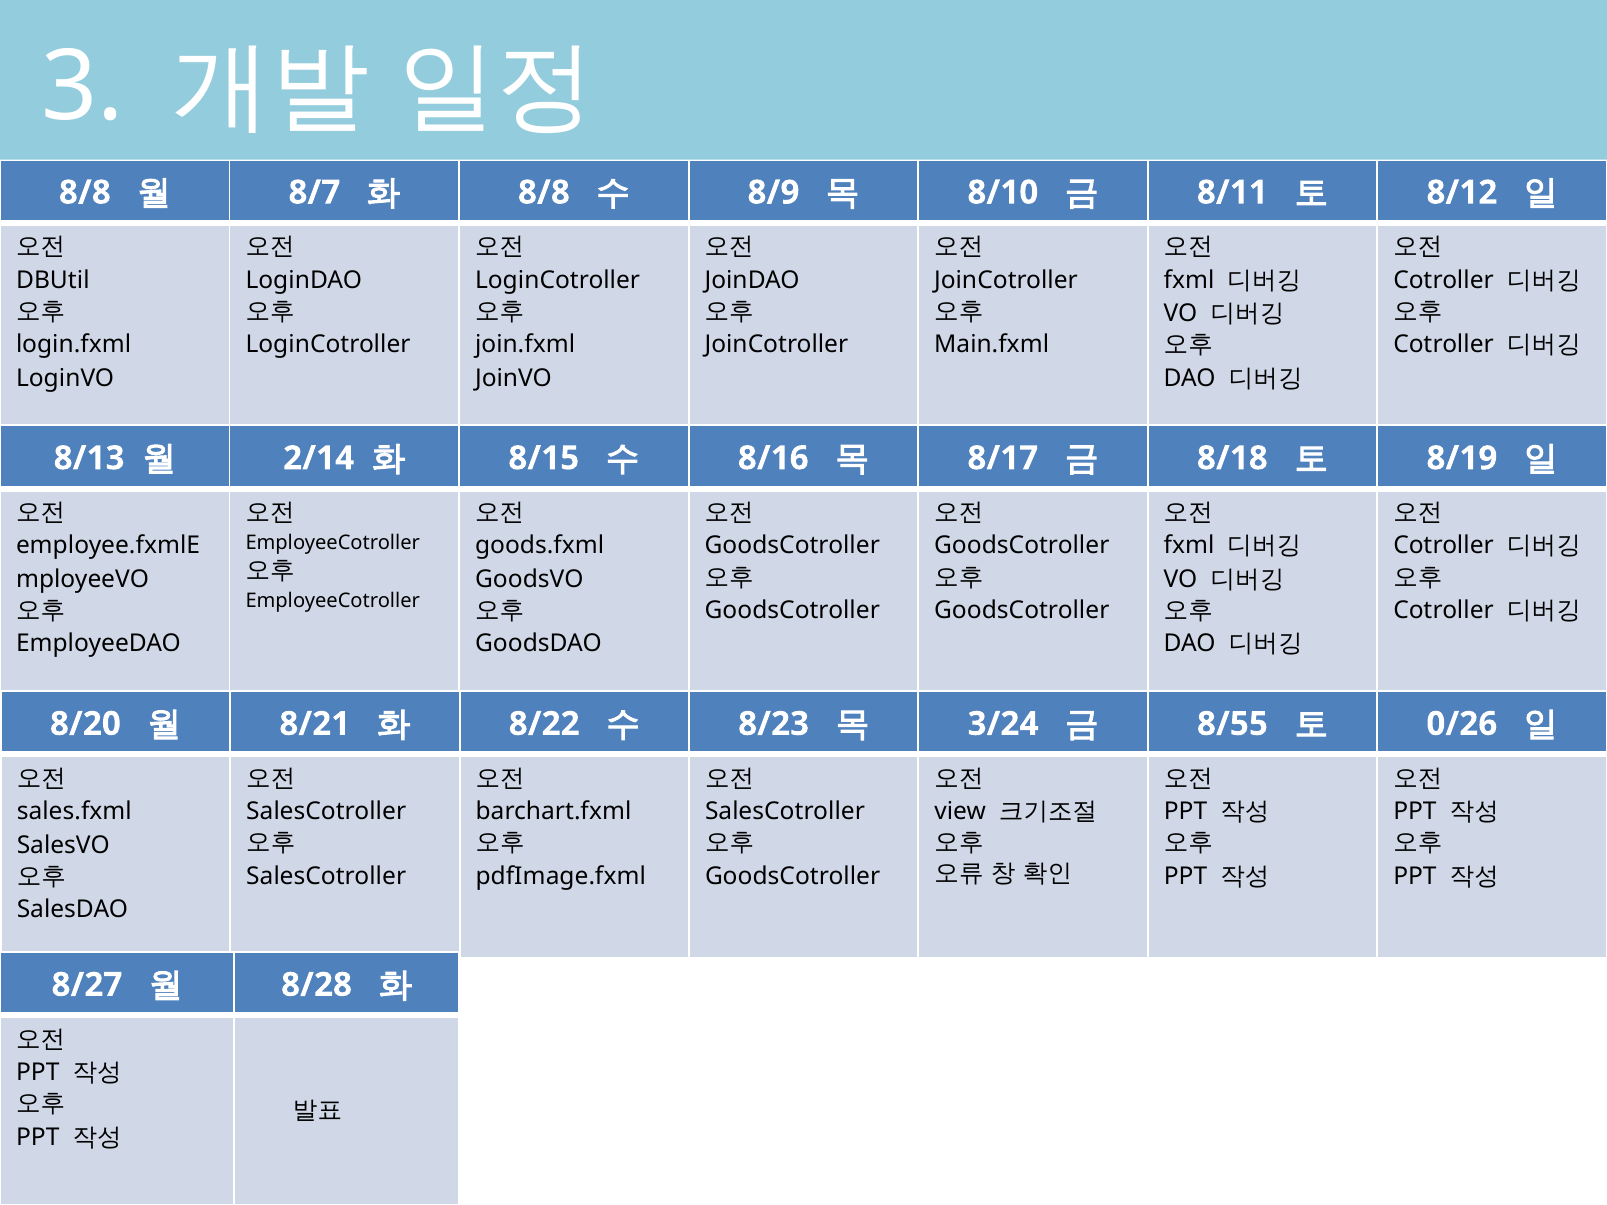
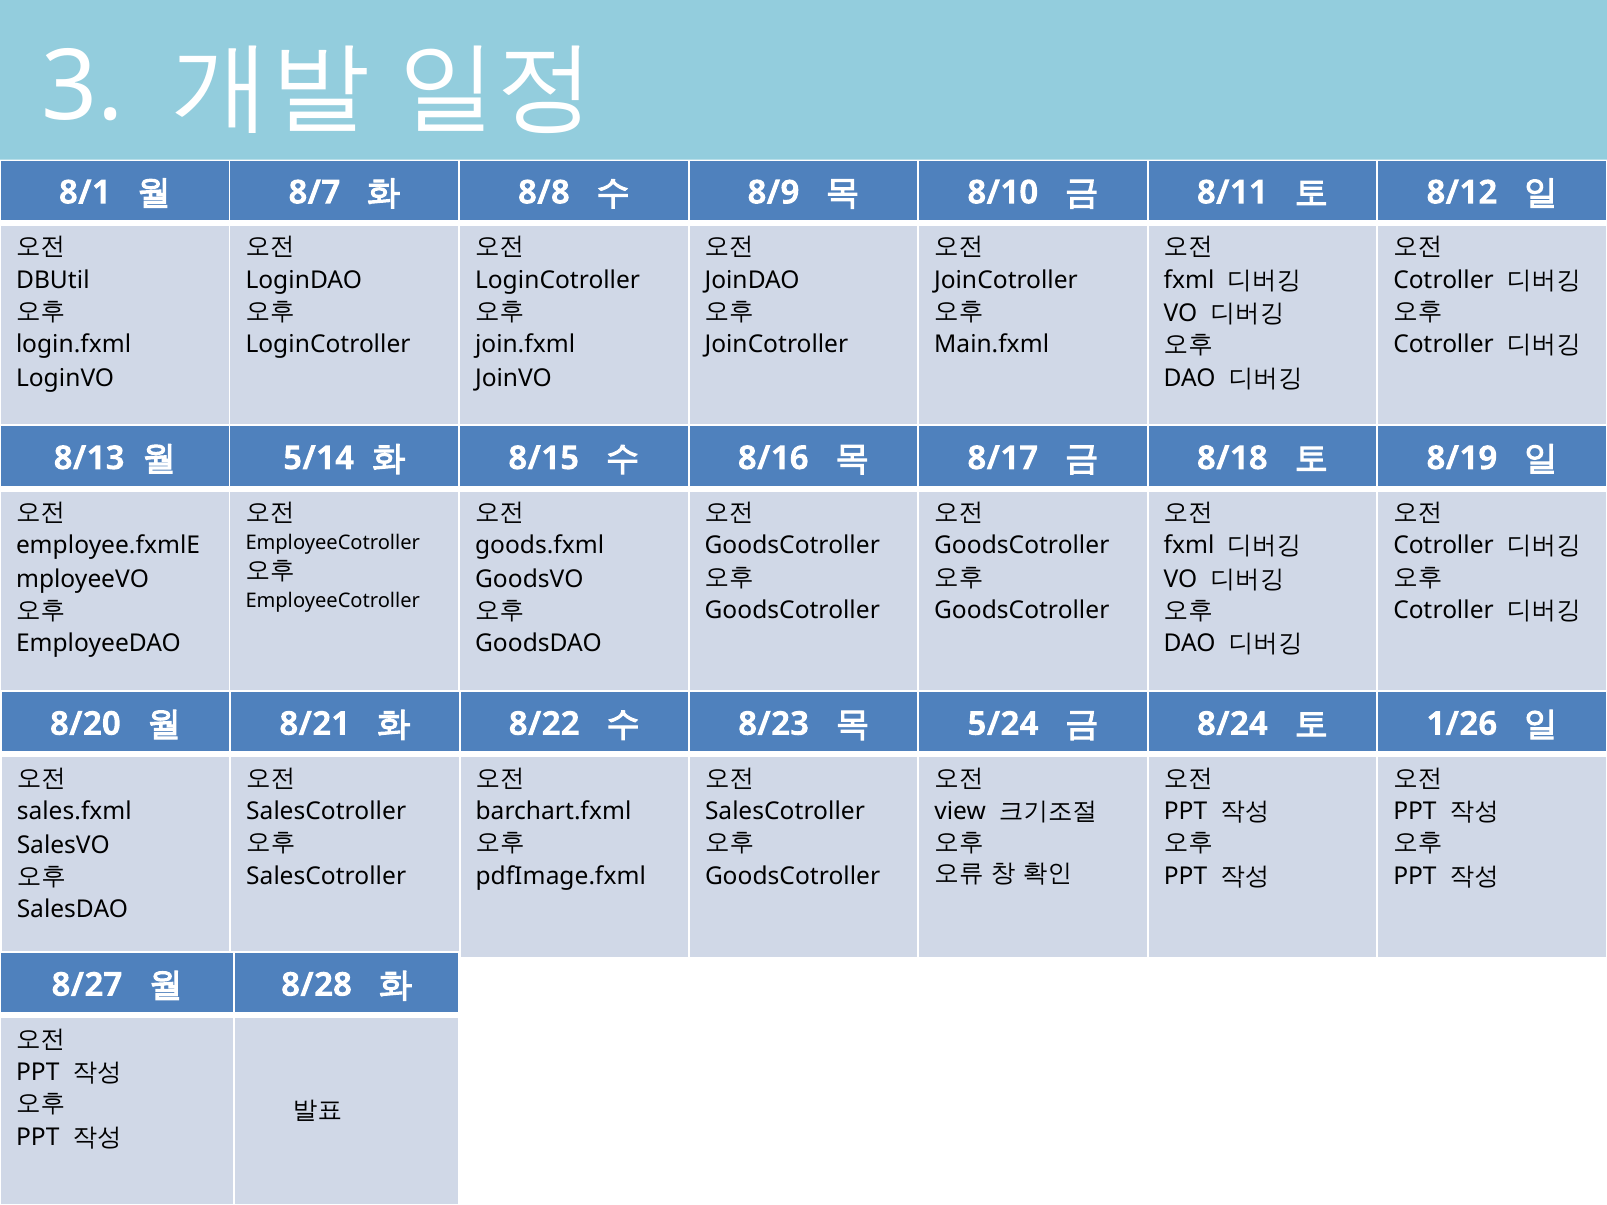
8/8 at (85, 193): 8/8 -> 8/1
2/14: 2/14 -> 5/14
3/24: 3/24 -> 5/24
8/55: 8/55 -> 8/24
0/26: 0/26 -> 1/26
